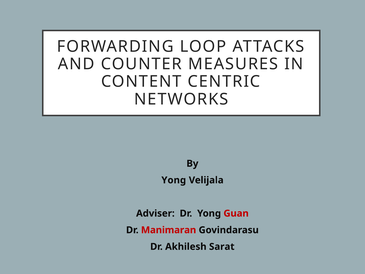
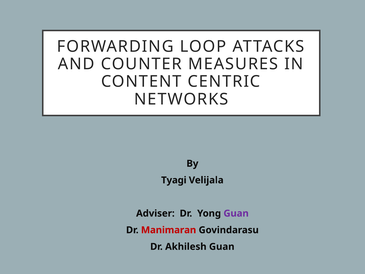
Yong at (174, 180): Yong -> Tyagi
Guan at (236, 213) colour: red -> purple
Akhilesh Sarat: Sarat -> Guan
